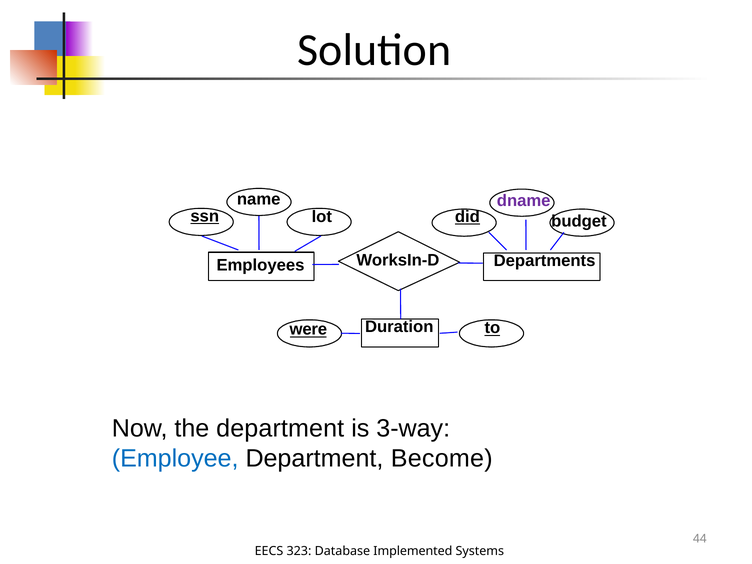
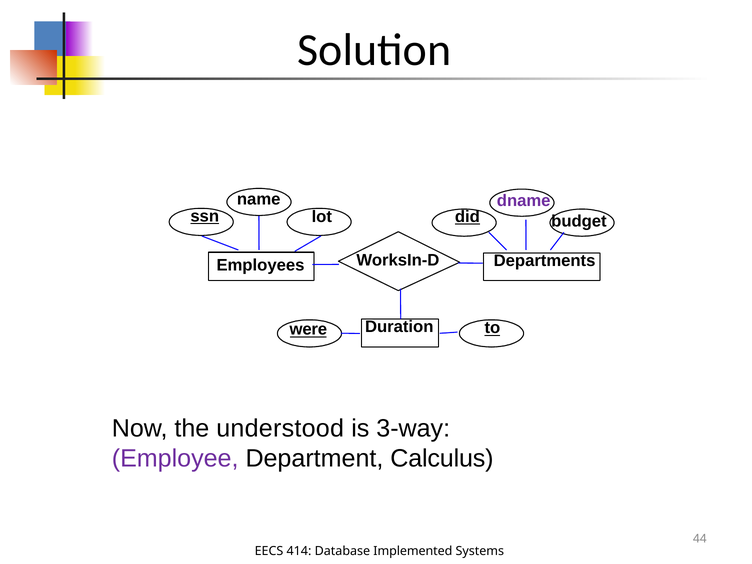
the department: department -> understood
Employee colour: blue -> purple
Become: Become -> Calculus
323: 323 -> 414
